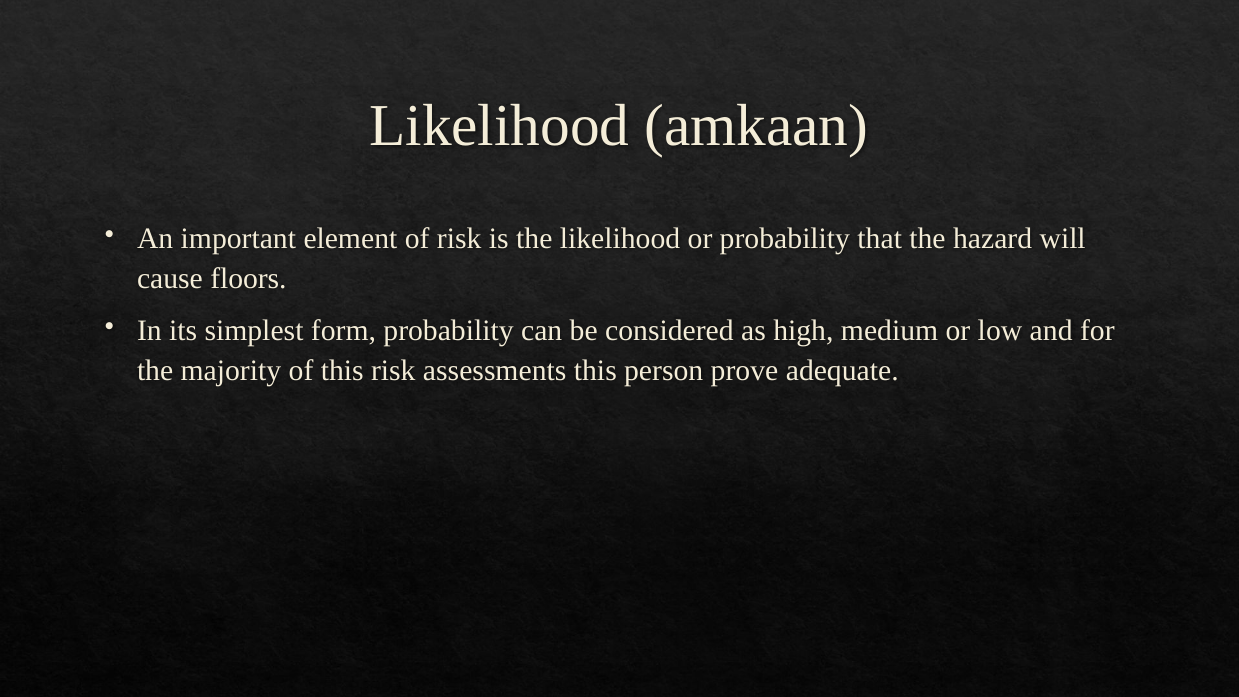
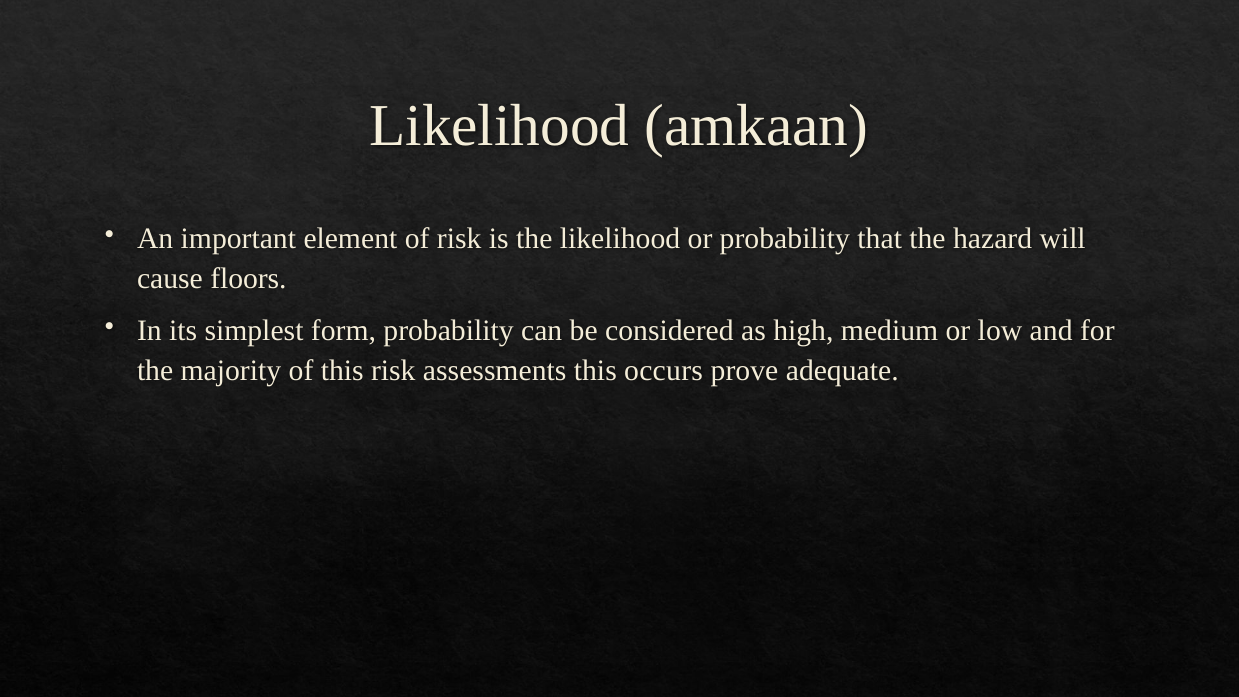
person: person -> occurs
